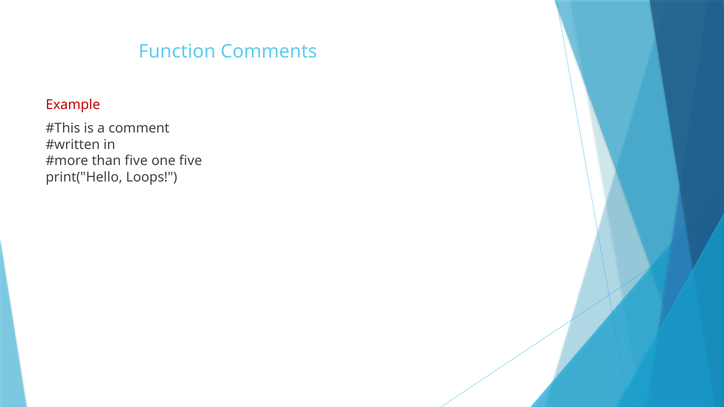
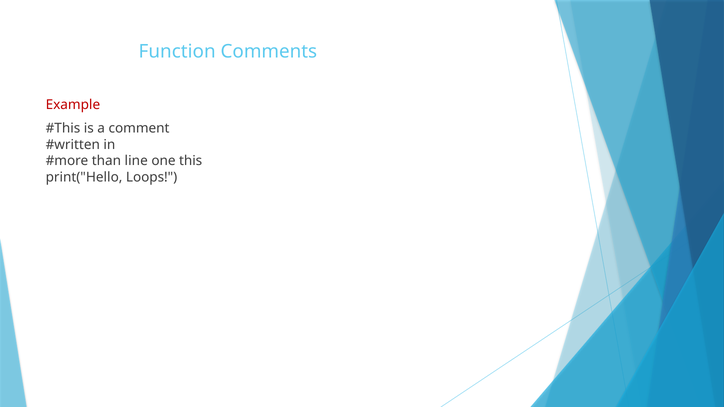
than five: five -> line
one five: five -> this
